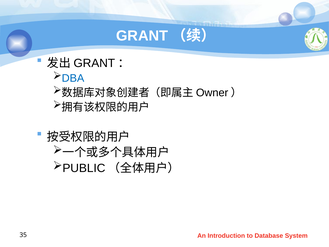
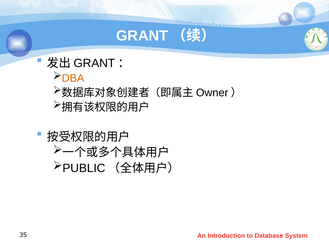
DBA colour: blue -> orange
